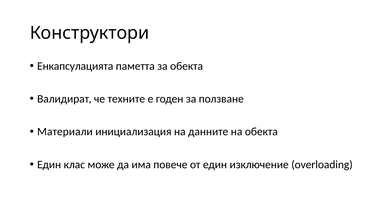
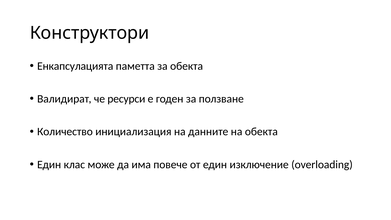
техните: техните -> ресурси
Материали: Материали -> Количество
